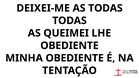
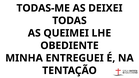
DEIXEI-ME: DEIXEI-ME -> TODAS-ME
AS TODAS: TODAS -> DEIXEI
MINHA OBEDIENTE: OBEDIENTE -> ENTREGUEI
